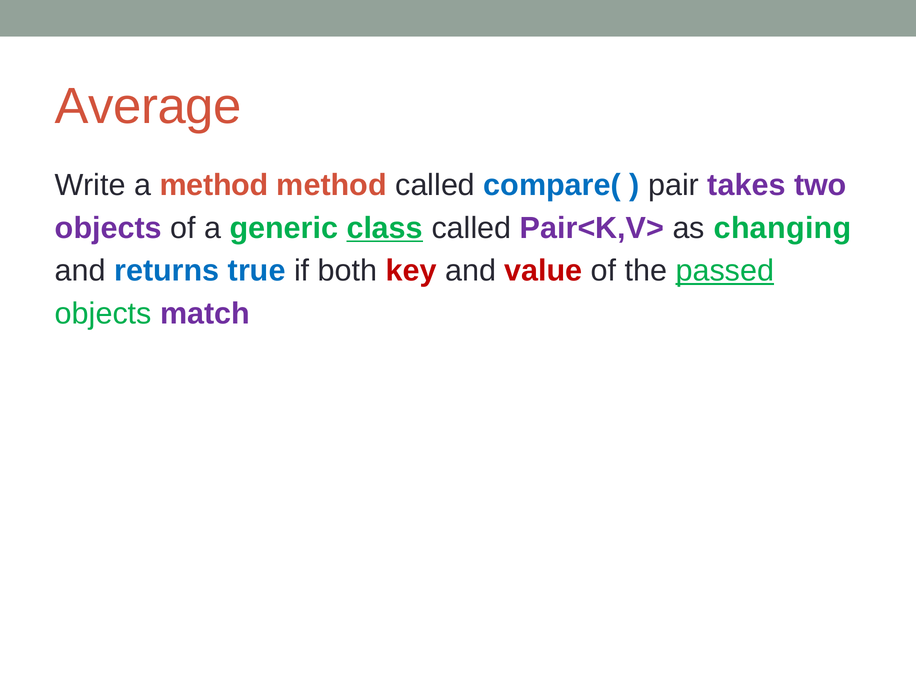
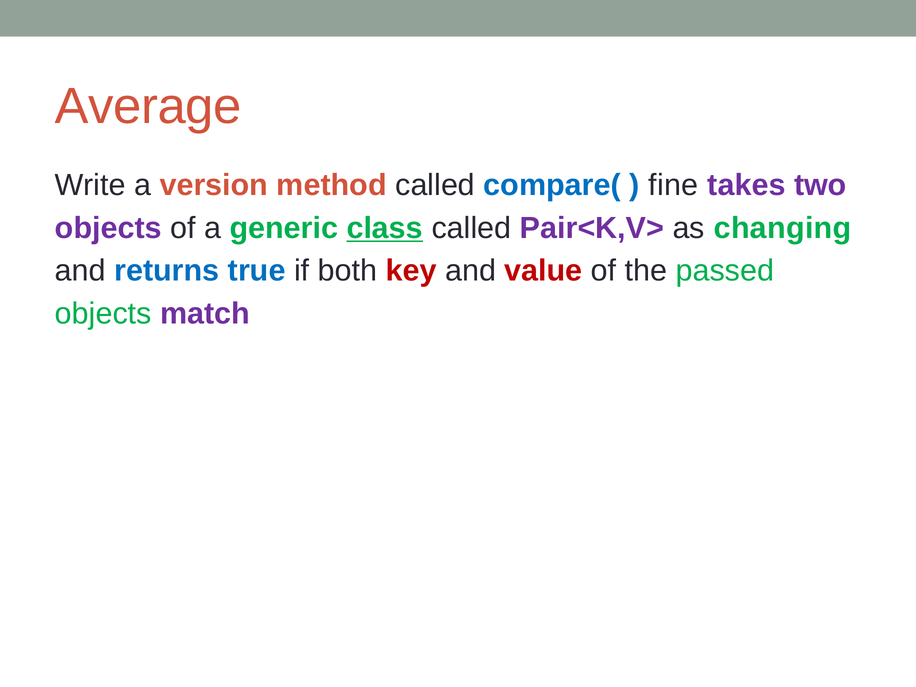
a method: method -> version
pair: pair -> fine
passed underline: present -> none
